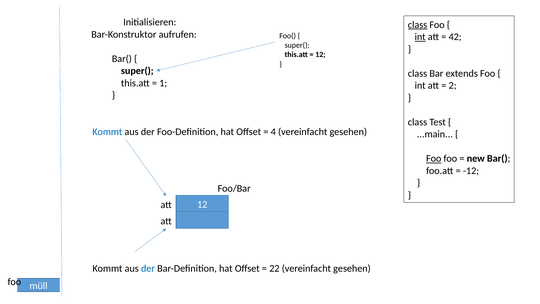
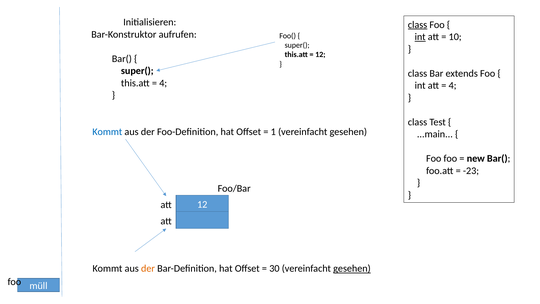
42: 42 -> 10
1 at (163, 83): 1 -> 4
2 at (453, 86): 2 -> 4
4: 4 -> 1
Foo at (434, 158) underline: present -> none
-12: -12 -> -23
der at (148, 268) colour: blue -> orange
22: 22 -> 30
gesehen at (352, 268) underline: none -> present
